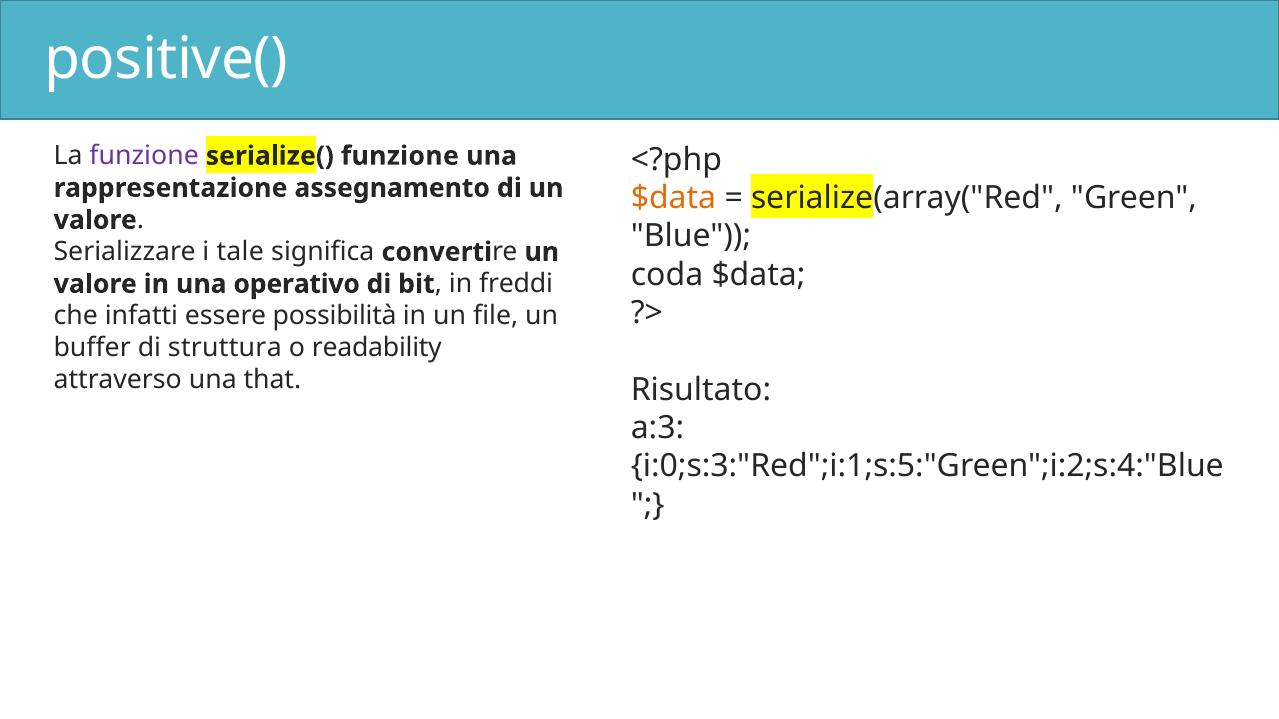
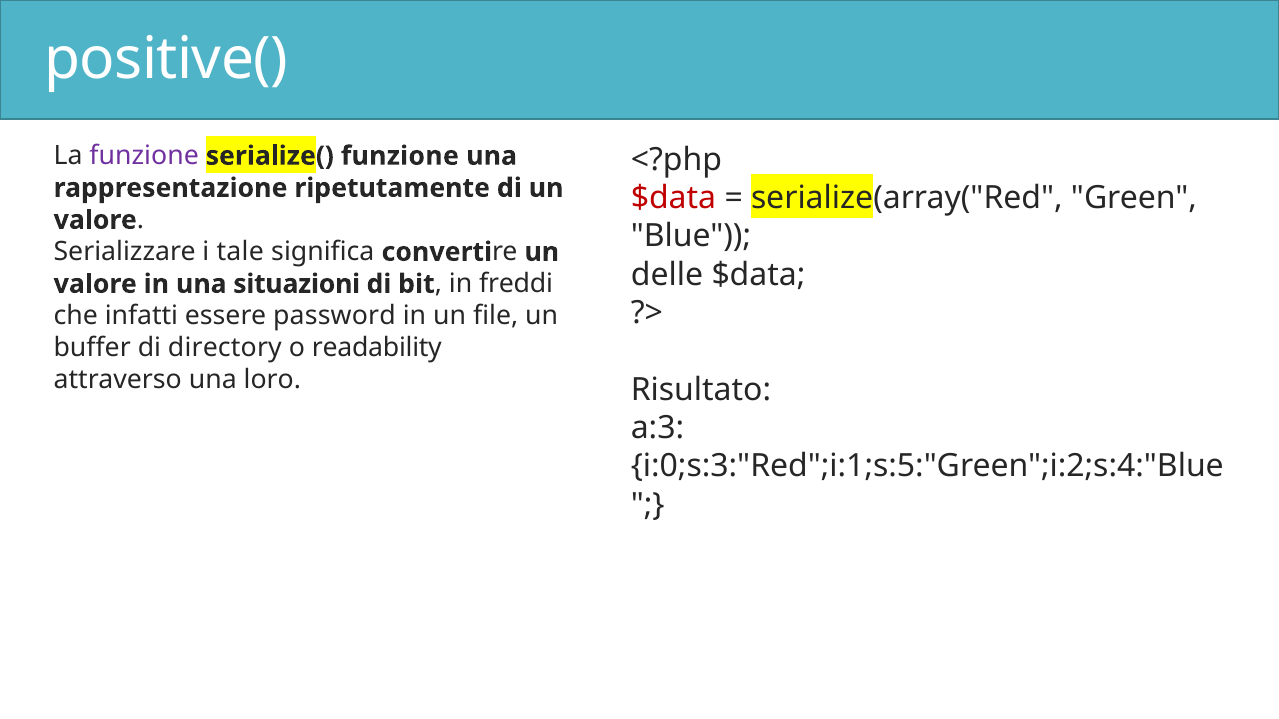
assegnamento: assegnamento -> ripetutamente
$data at (673, 198) colour: orange -> red
coda: coda -> delle
operativo: operativo -> situazioni
possibilità: possibilità -> password
struttura: struttura -> directory
that: that -> loro
